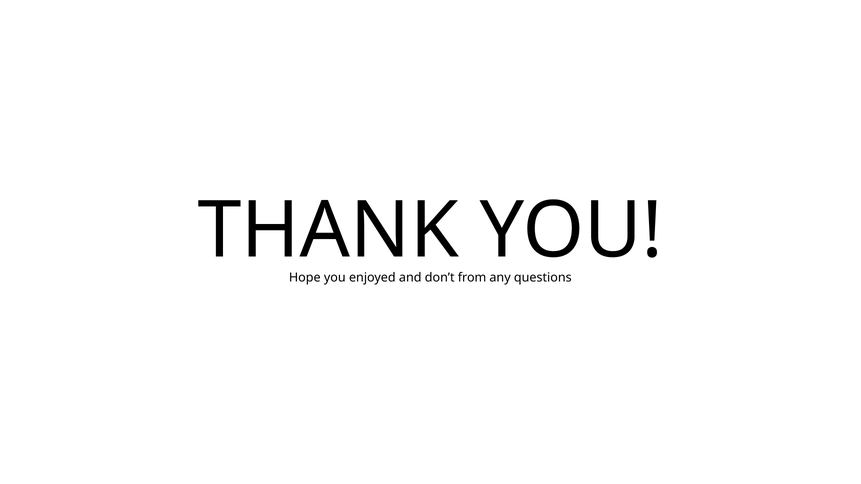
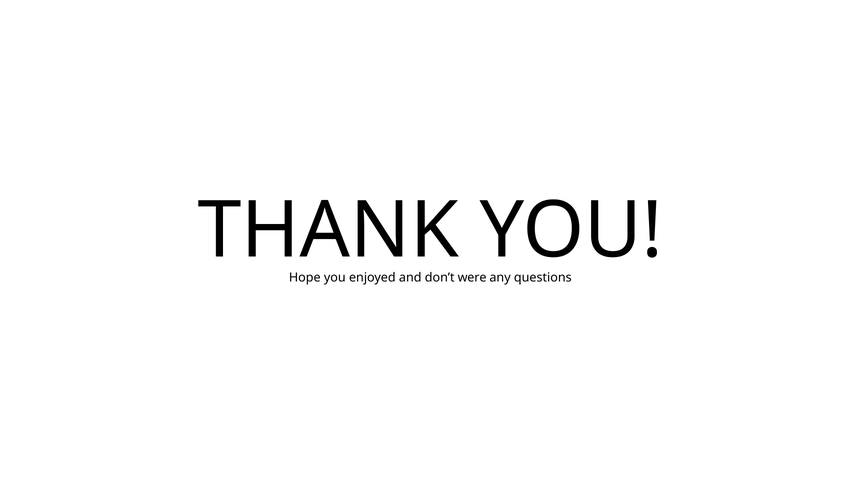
from: from -> were
